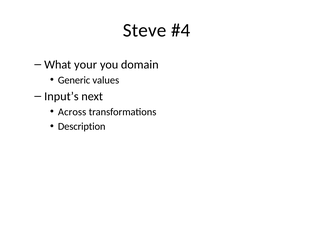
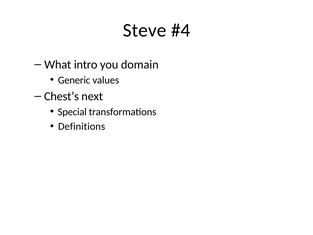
your: your -> intro
Input’s: Input’s -> Chest’s
Across: Across -> Special
Description: Description -> Definitions
